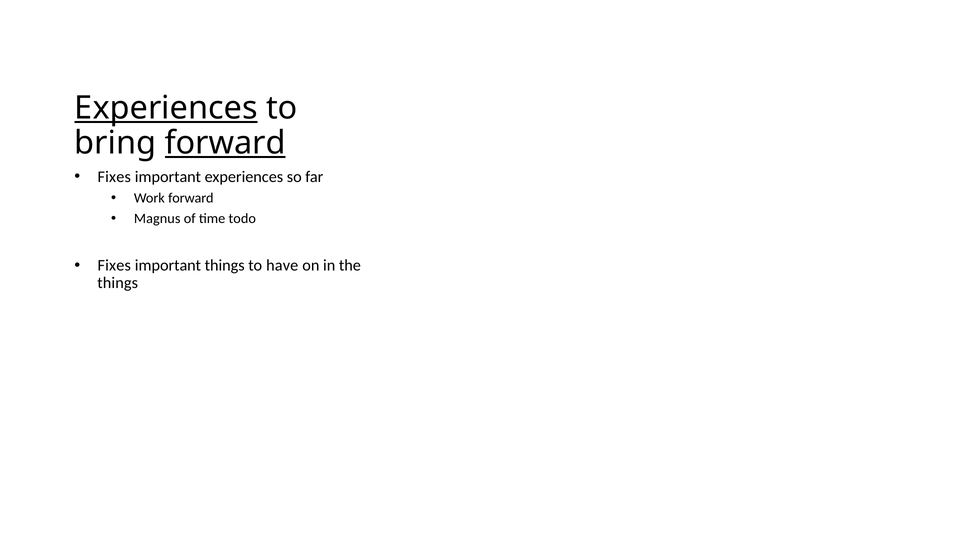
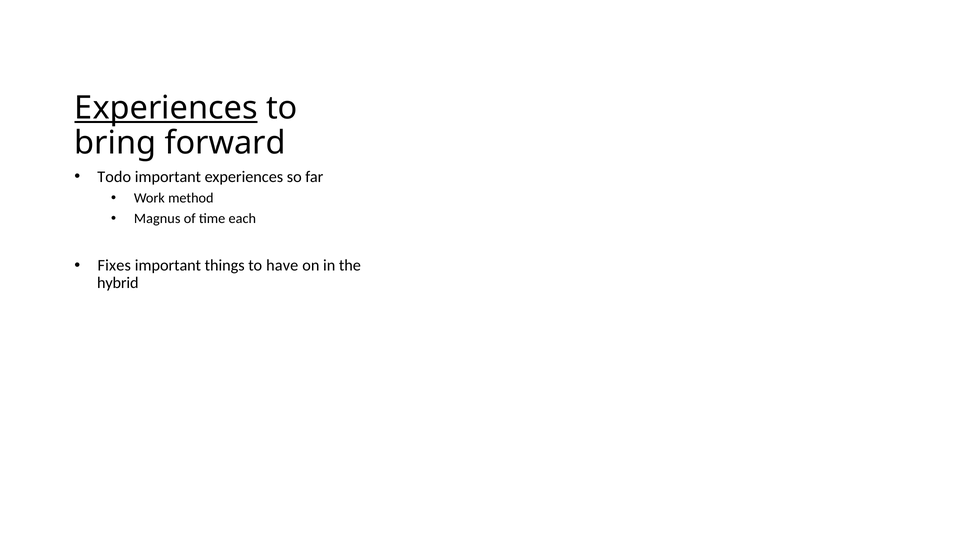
forward at (225, 143) underline: present -> none
Fixes at (114, 177): Fixes -> Todo
Work forward: forward -> method
todo: todo -> each
things at (118, 283): things -> hybrid
